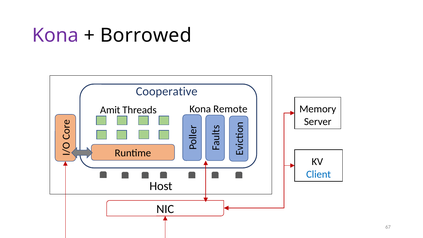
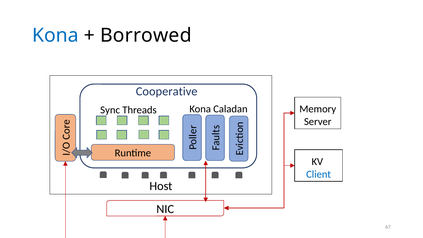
Kona at (56, 36) colour: purple -> blue
Remote: Remote -> Caladan
Amit: Amit -> Sync
